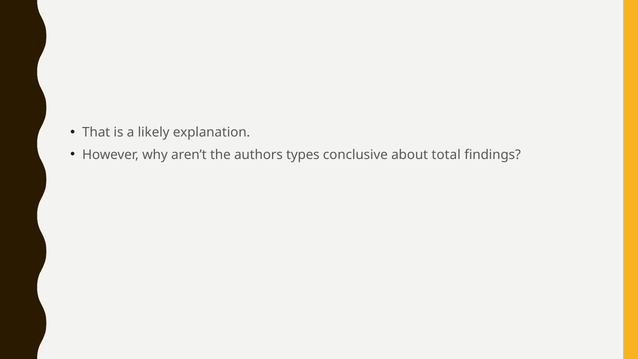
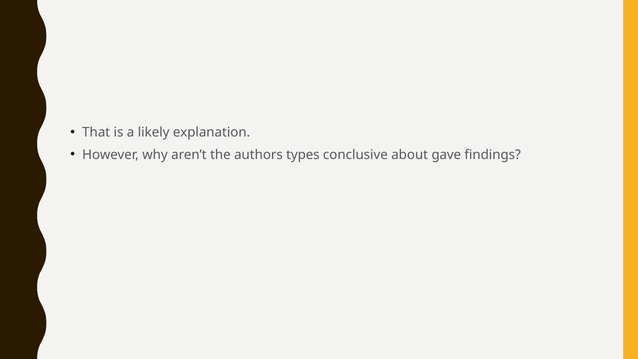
total: total -> gave
